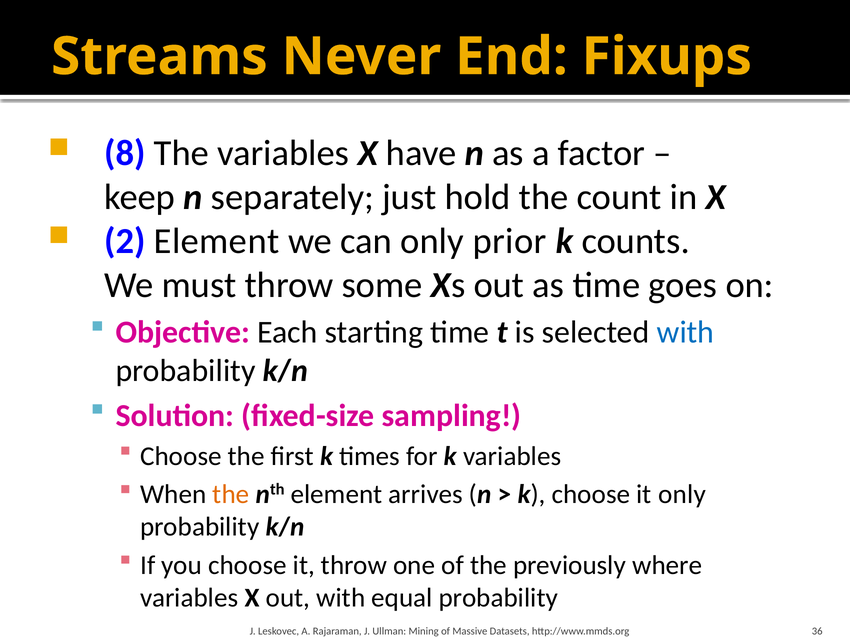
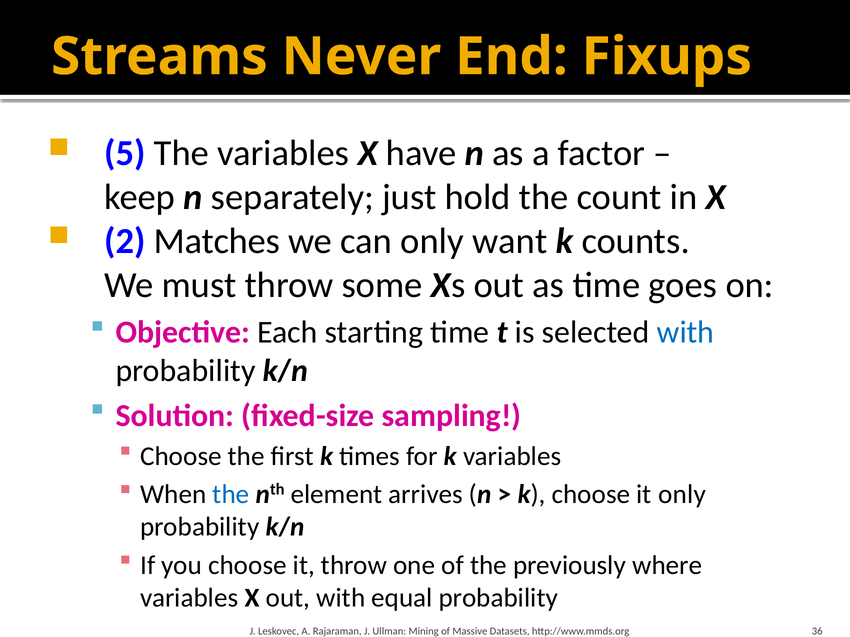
8: 8 -> 5
2 Element: Element -> Matches
prior: prior -> want
the at (231, 495) colour: orange -> blue
